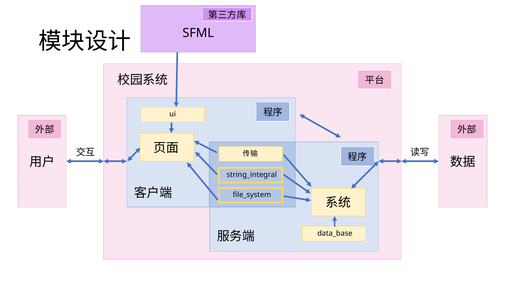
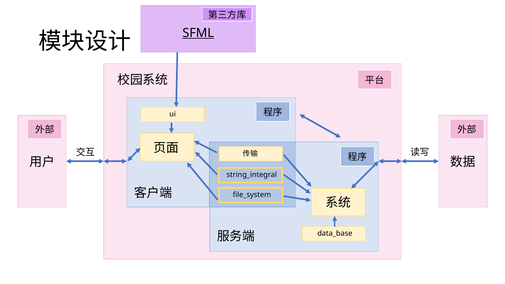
SFML underline: none -> present
